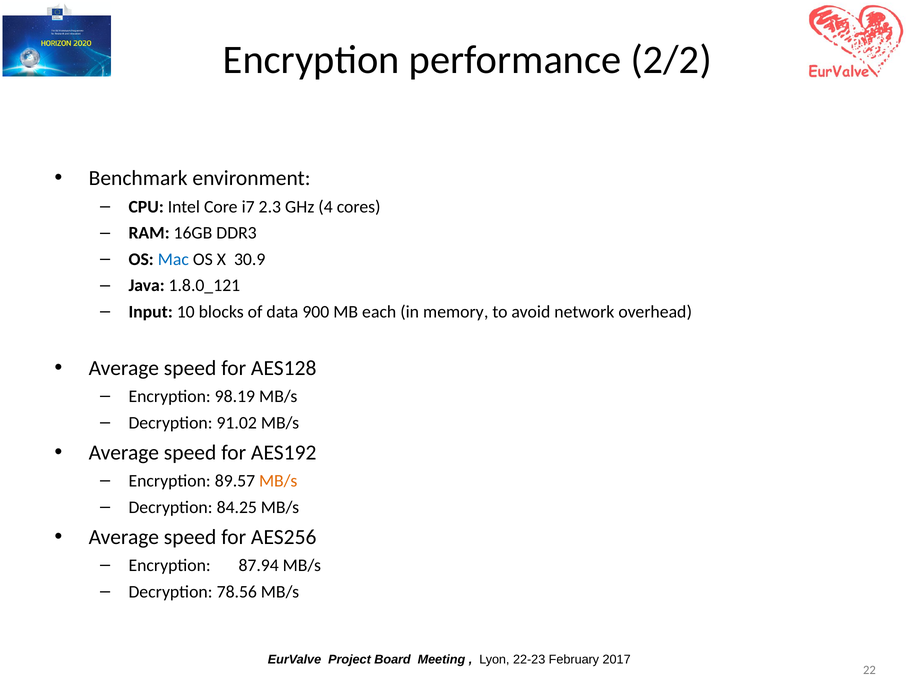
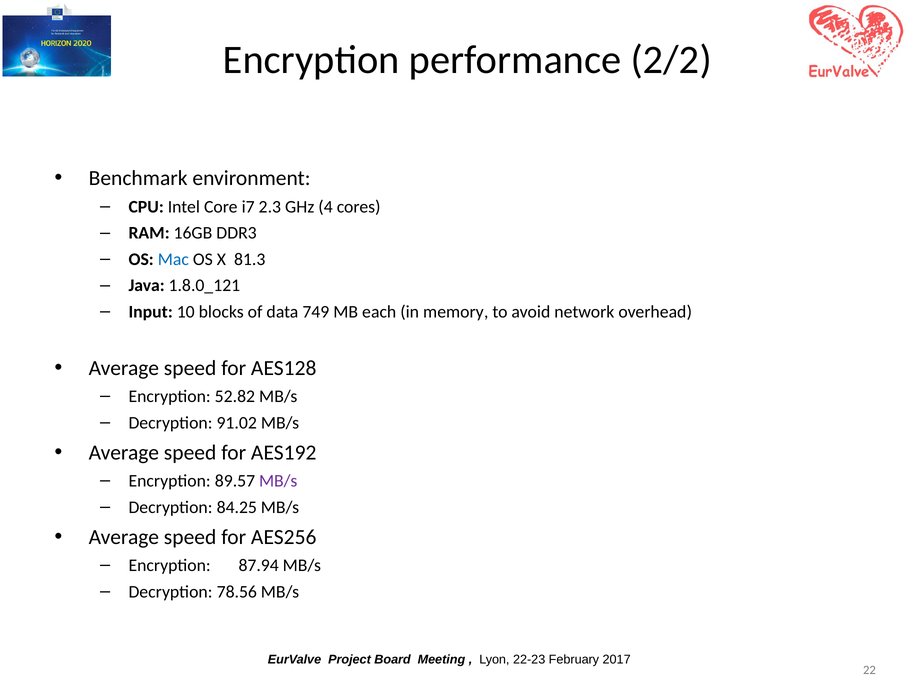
30.9: 30.9 -> 81.3
900: 900 -> 749
98.19: 98.19 -> 52.82
MB/s at (278, 481) colour: orange -> purple
